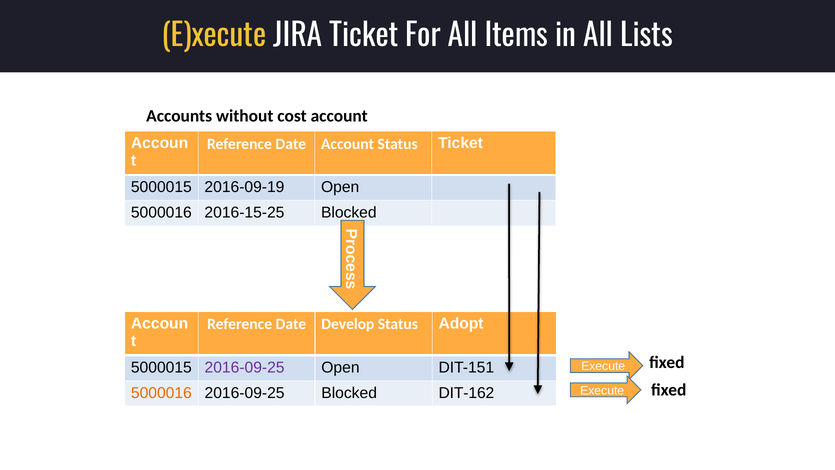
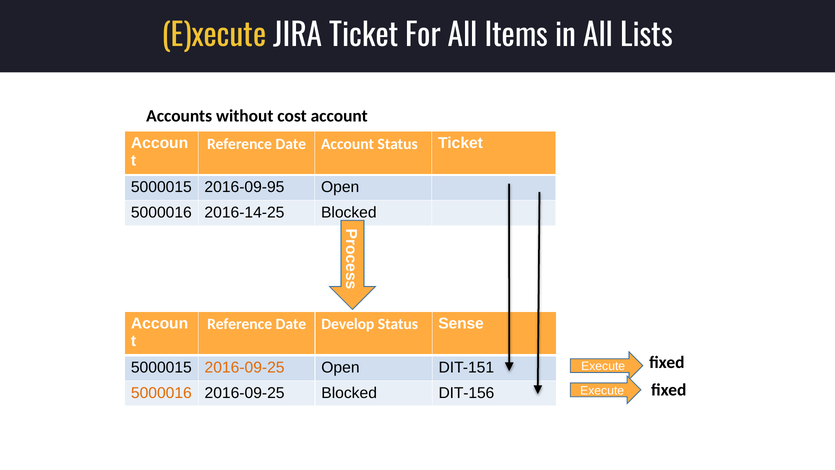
2016-09-19: 2016-09-19 -> 2016-09-95
2016-15-25: 2016-15-25 -> 2016-14-25
Adopt: Adopt -> Sense
2016-09-25 at (245, 367) colour: purple -> orange
DIT-162: DIT-162 -> DIT-156
